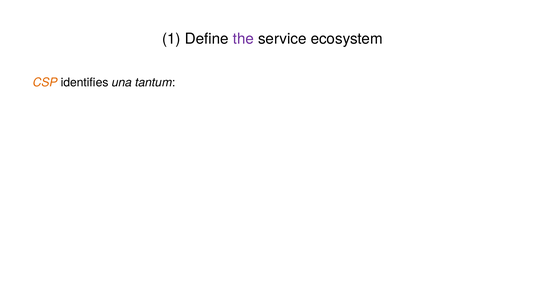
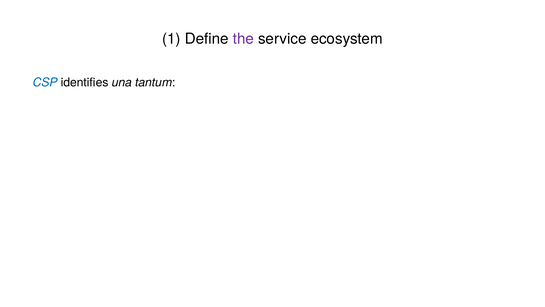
CSP colour: orange -> blue
